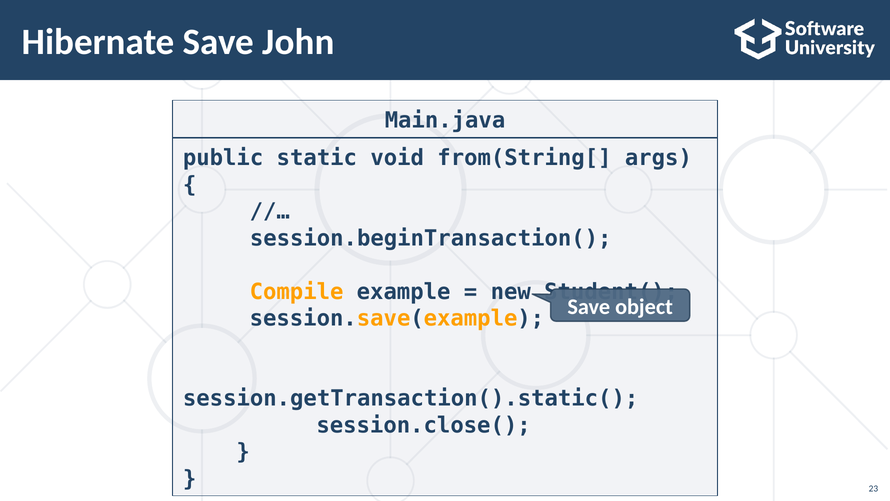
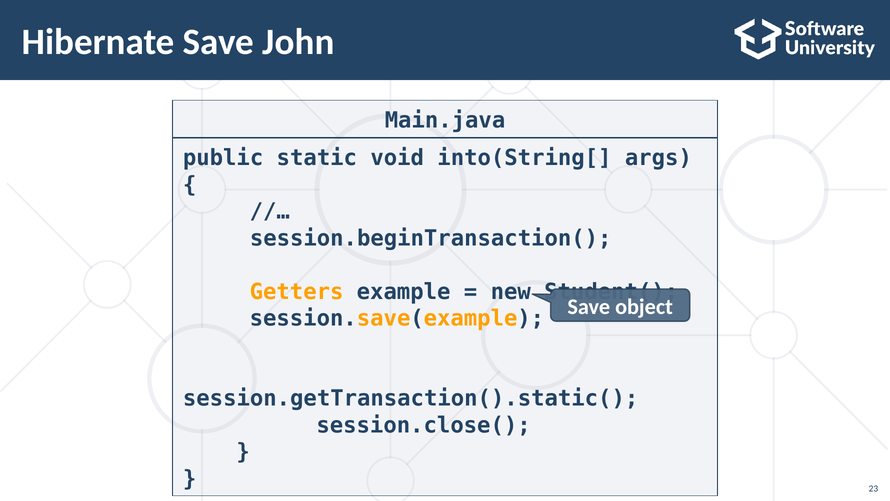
from(String[: from(String[ -> into(String[
Compile: Compile -> Getters
